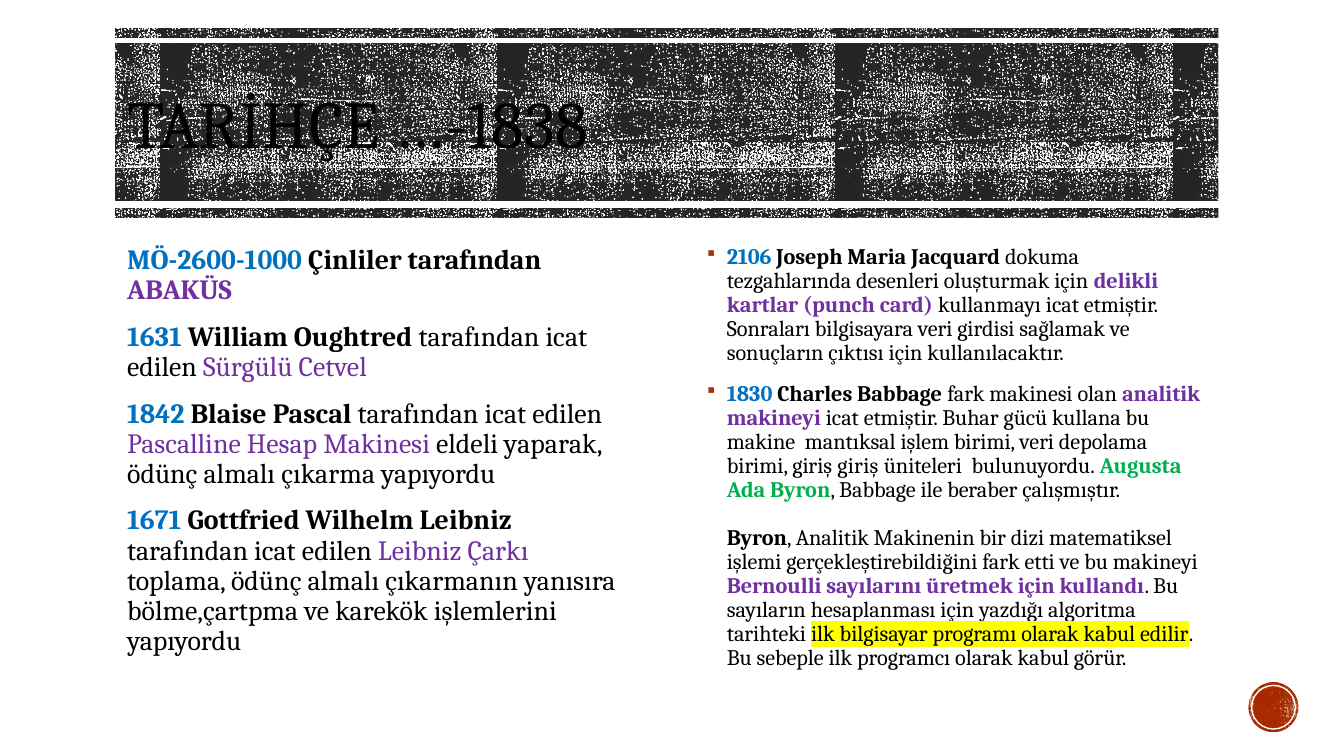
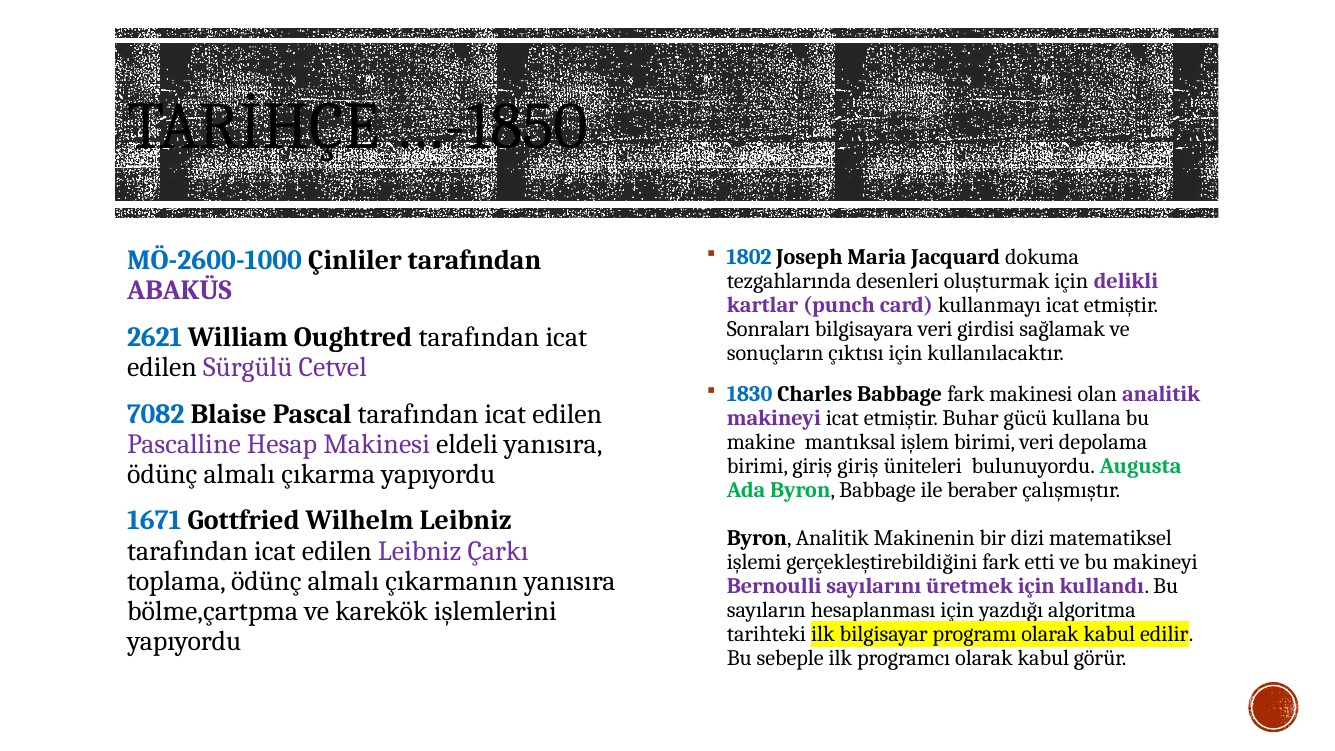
…-1838: …-1838 -> …-1850
2106: 2106 -> 1802
1631: 1631 -> 2621
1842: 1842 -> 7082
eldeli yaparak: yaparak -> yanısıra
